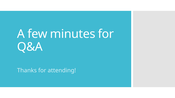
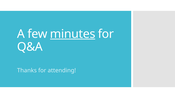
minutes underline: none -> present
